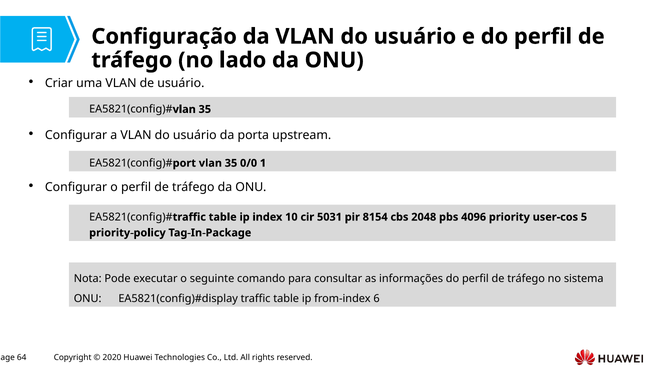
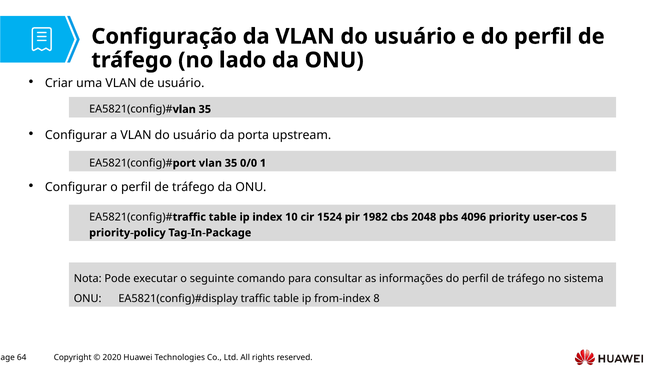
5031: 5031 -> 1524
8154: 8154 -> 1982
6: 6 -> 8
